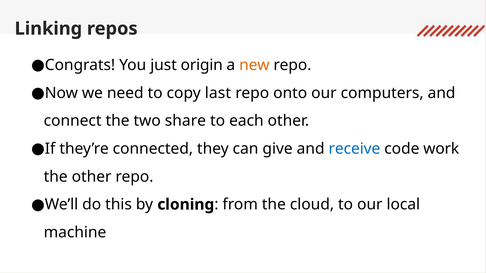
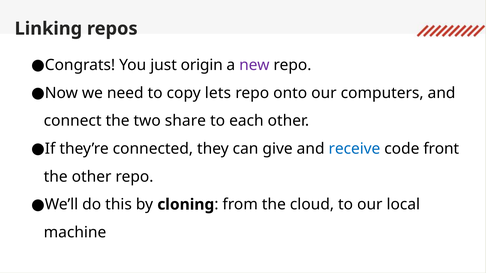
new colour: orange -> purple
last: last -> lets
work: work -> front
